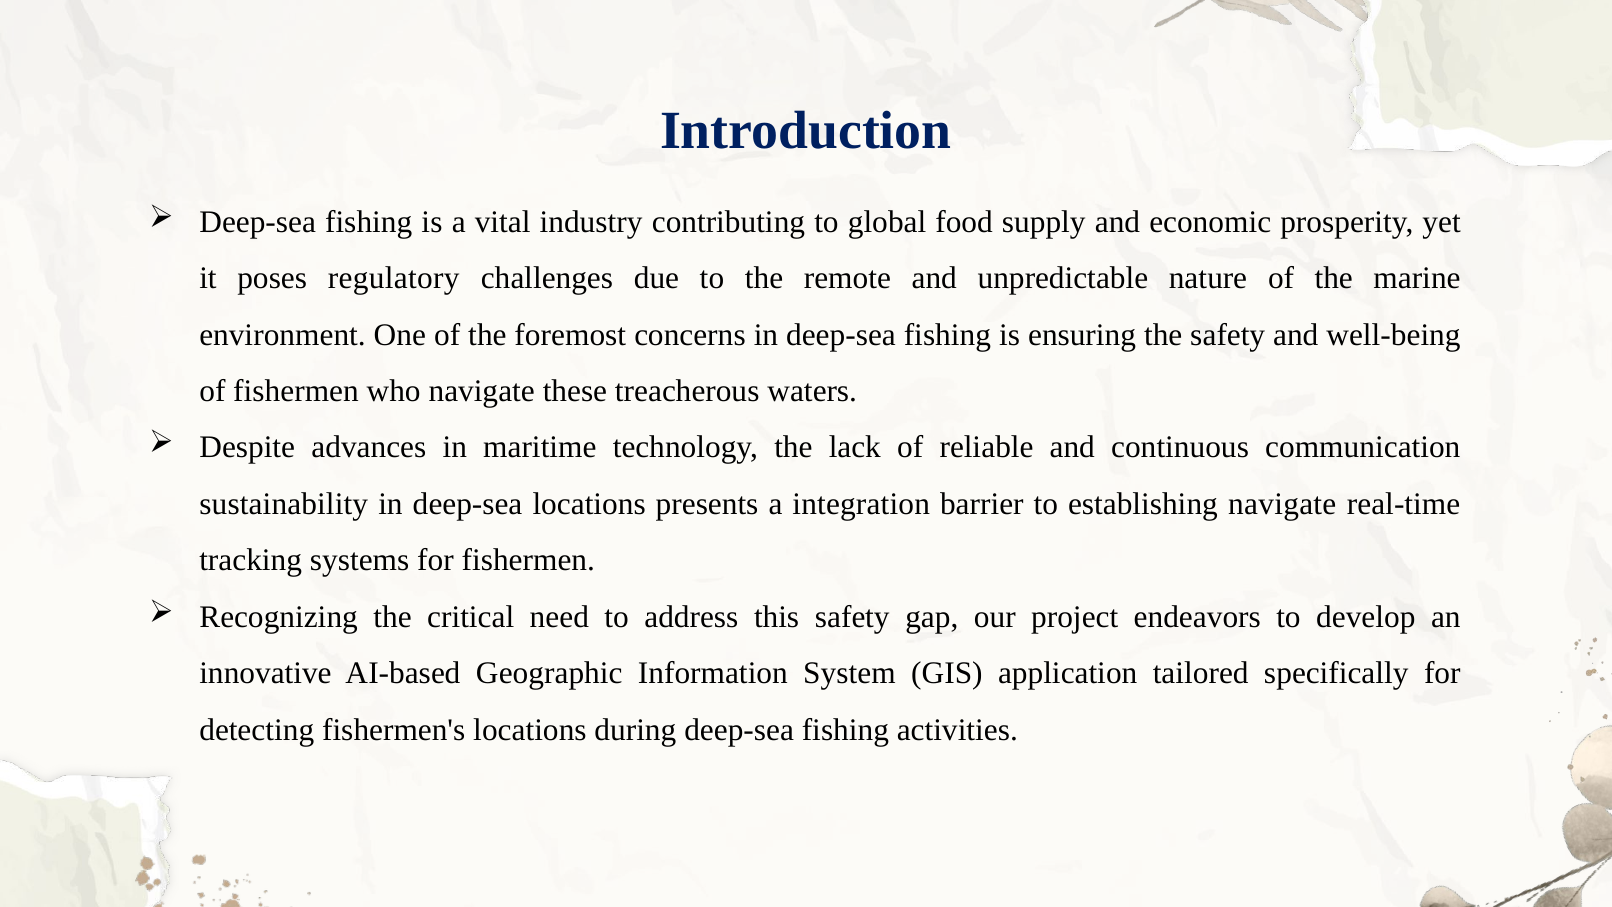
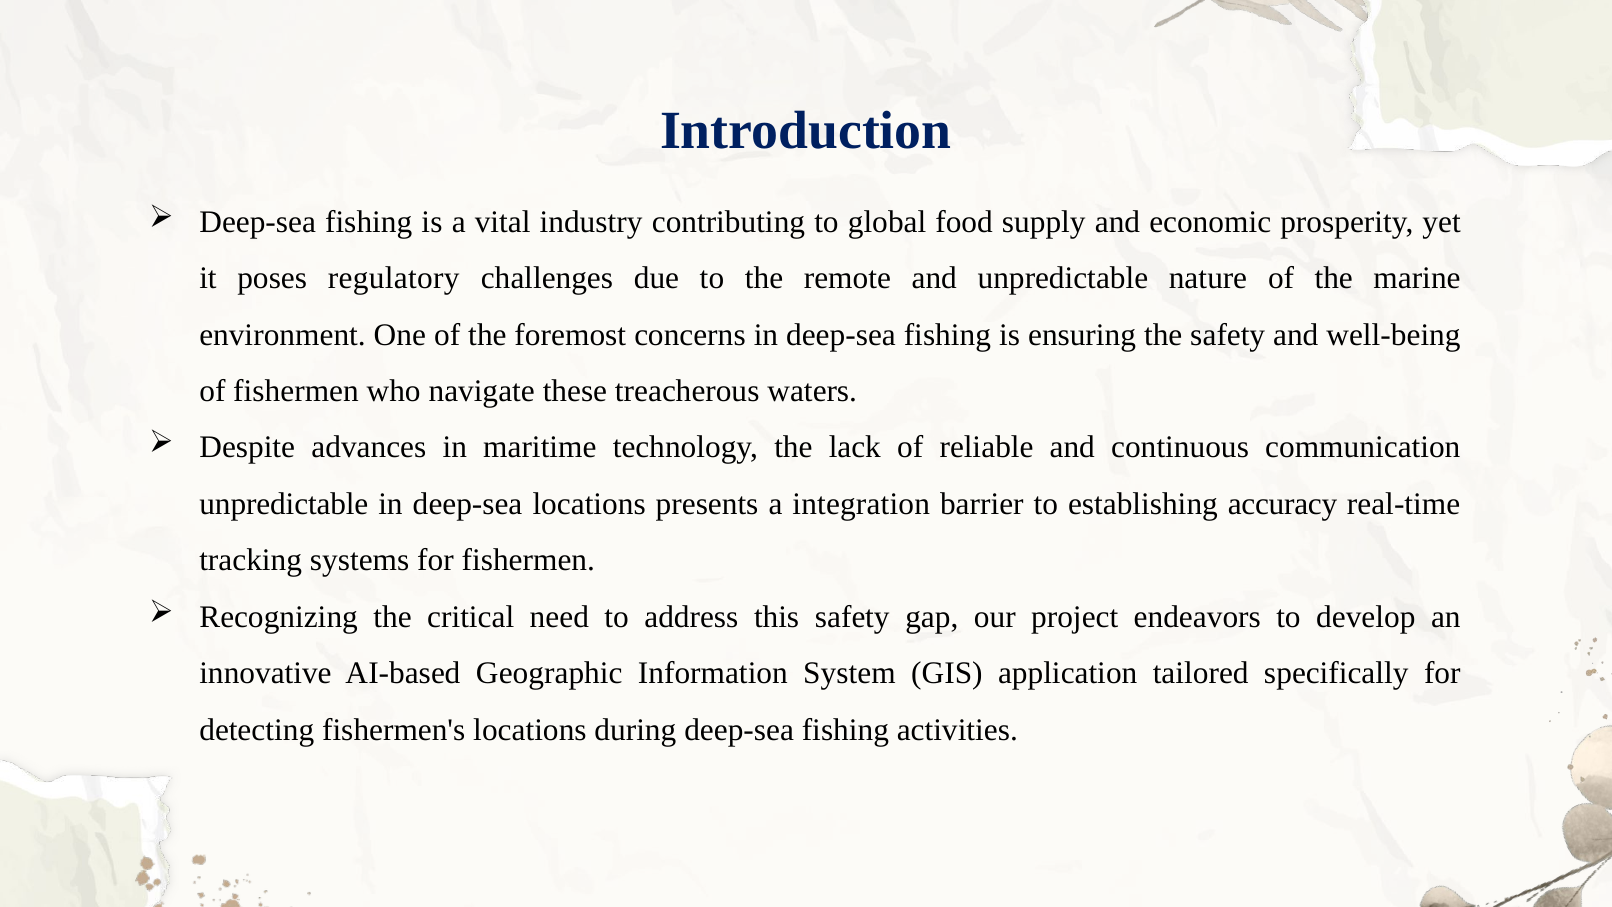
sustainability at (284, 504): sustainability -> unpredictable
establishing navigate: navigate -> accuracy
